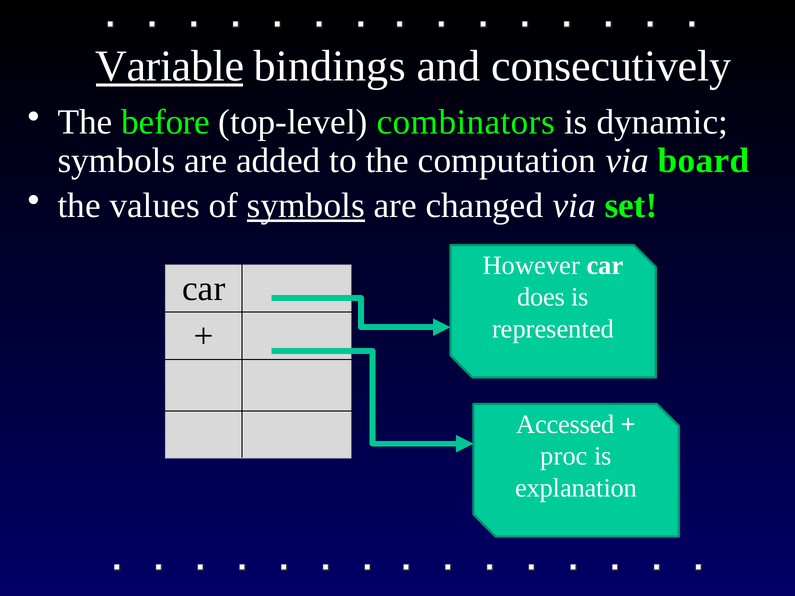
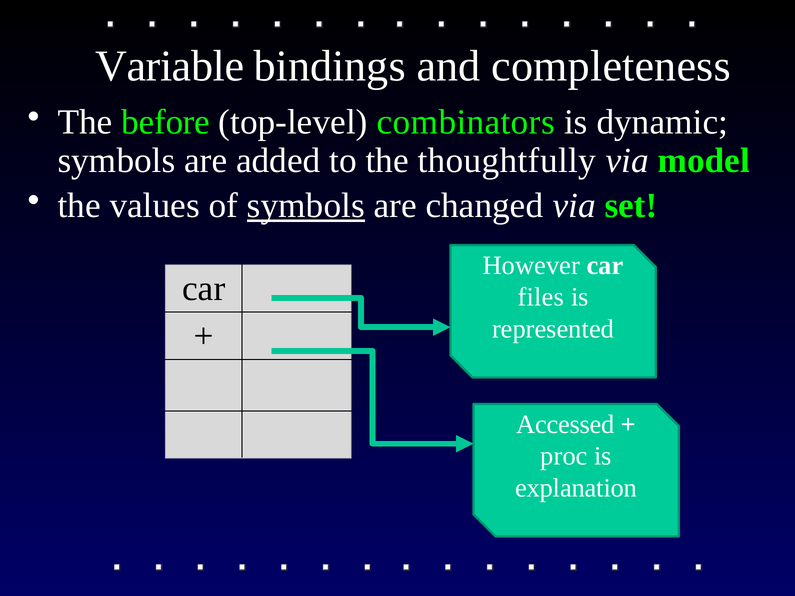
Variable underline: present -> none
consecutively: consecutively -> completeness
computation: computation -> thoughtfully
board: board -> model
does: does -> files
